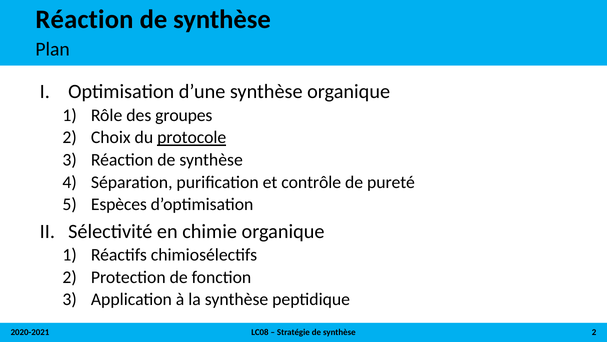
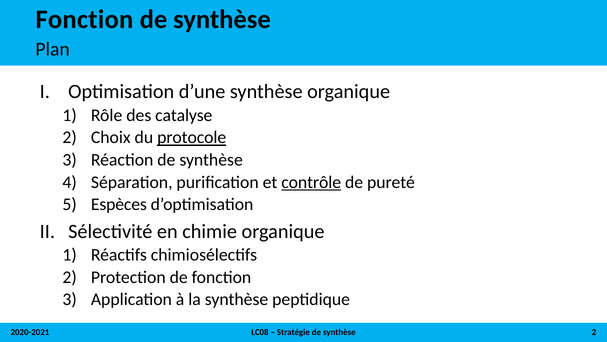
Réaction at (84, 20): Réaction -> Fonction
groupes: groupes -> catalyse
contrôle underline: none -> present
